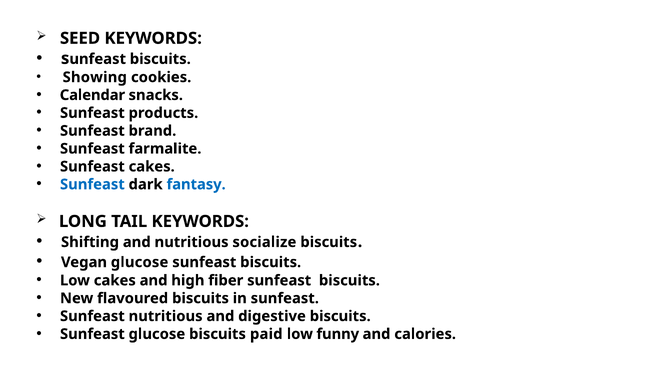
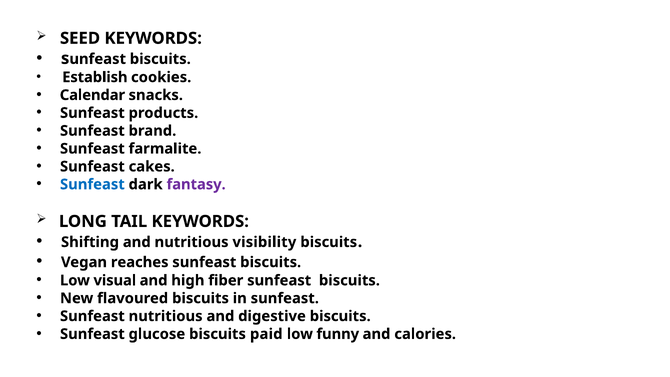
Showing: Showing -> Establish
fantasy colour: blue -> purple
socialize: socialize -> visibility
Vegan glucose: glucose -> reaches
Low cakes: cakes -> visual
